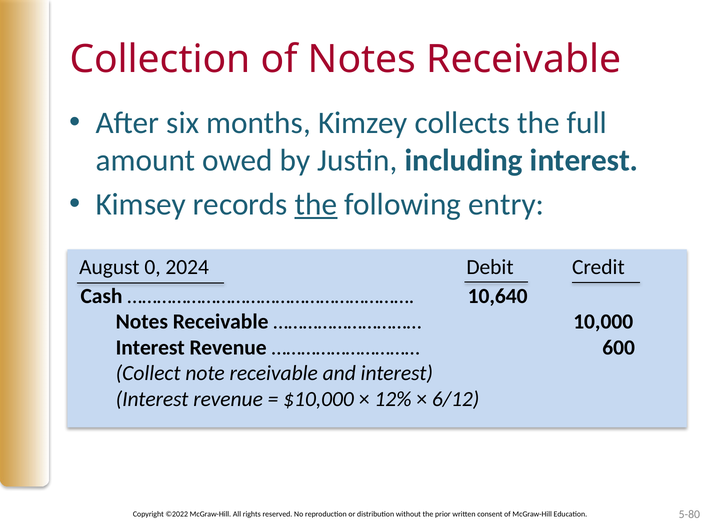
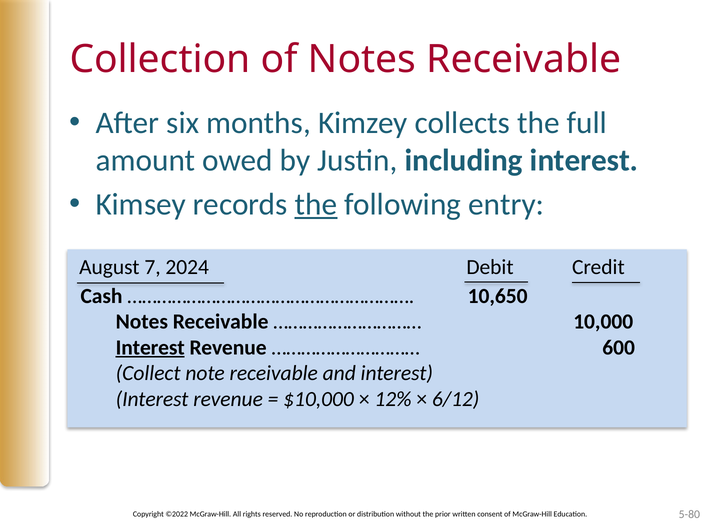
0: 0 -> 7
10,640: 10,640 -> 10,650
Interest at (150, 348) underline: none -> present
